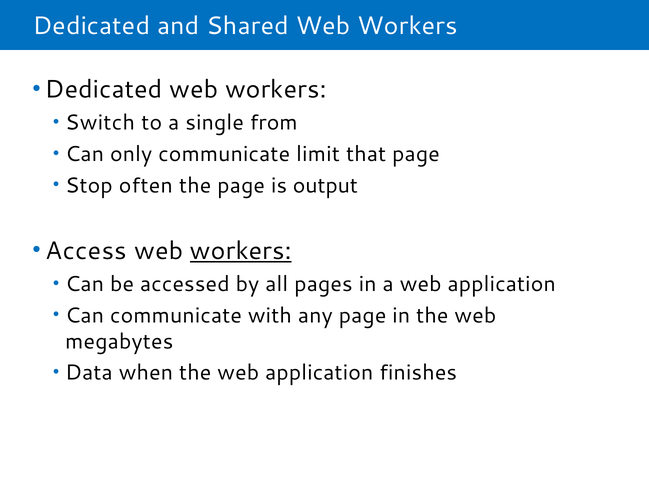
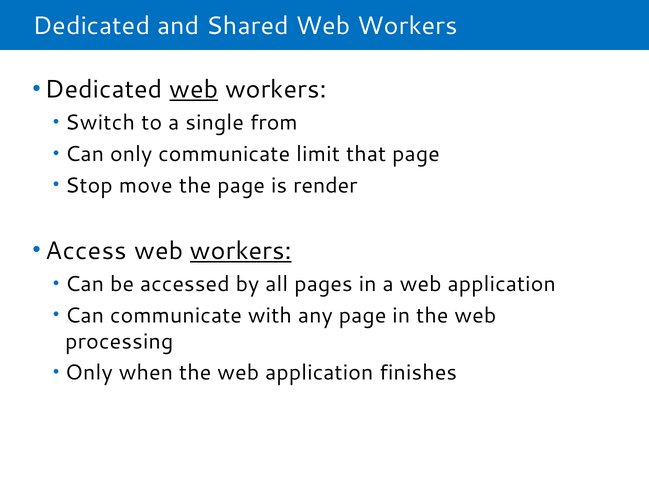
web at (194, 89) underline: none -> present
often: often -> move
output: output -> render
megabytes: megabytes -> processing
Data at (89, 373): Data -> Only
